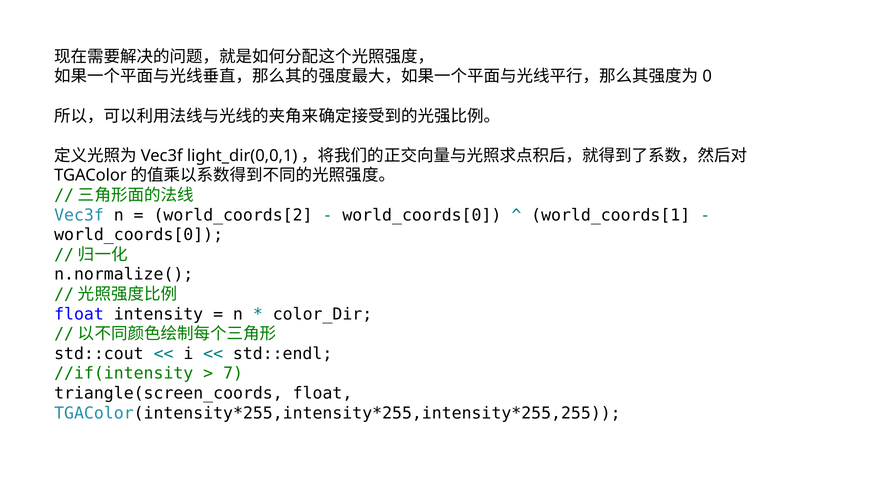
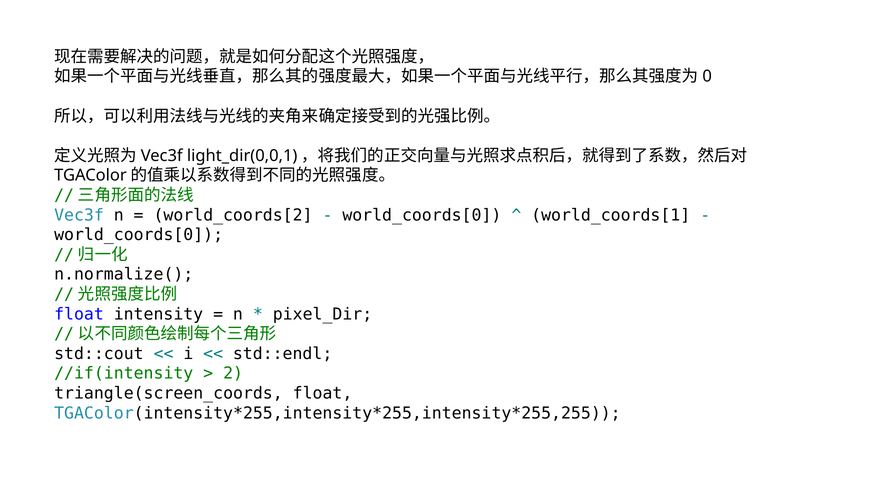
color_Dir: color_Dir -> pixel_Dir
7: 7 -> 2
